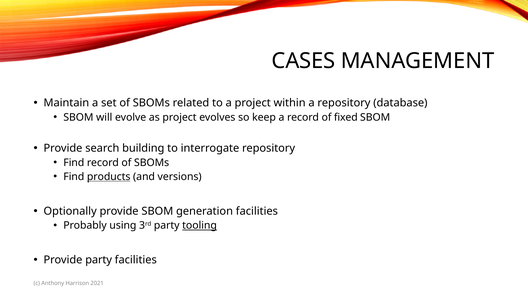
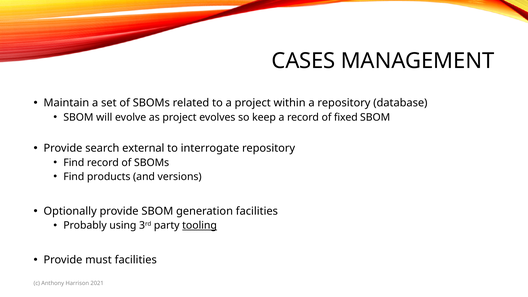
building: building -> external
products underline: present -> none
Provide party: party -> must
